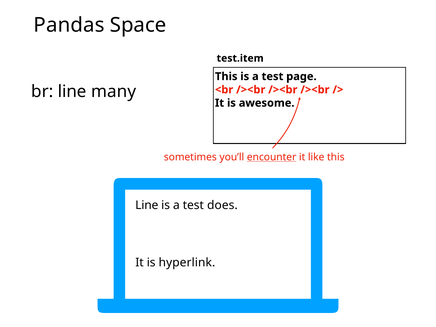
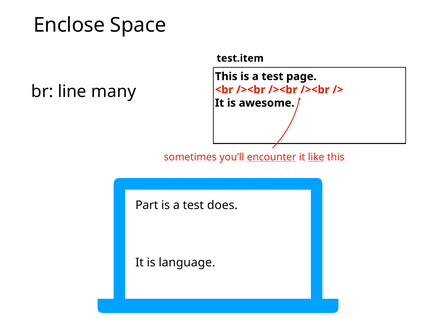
Pandas: Pandas -> Enclose
like underline: none -> present
Line at (147, 205): Line -> Part
hyperlink: hyperlink -> language
